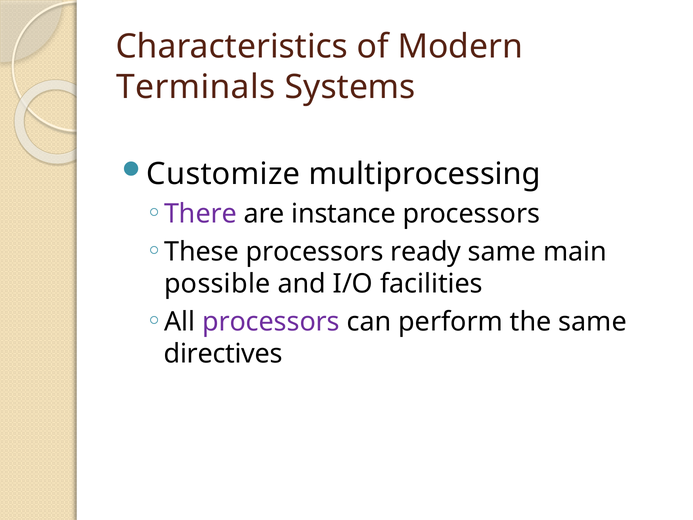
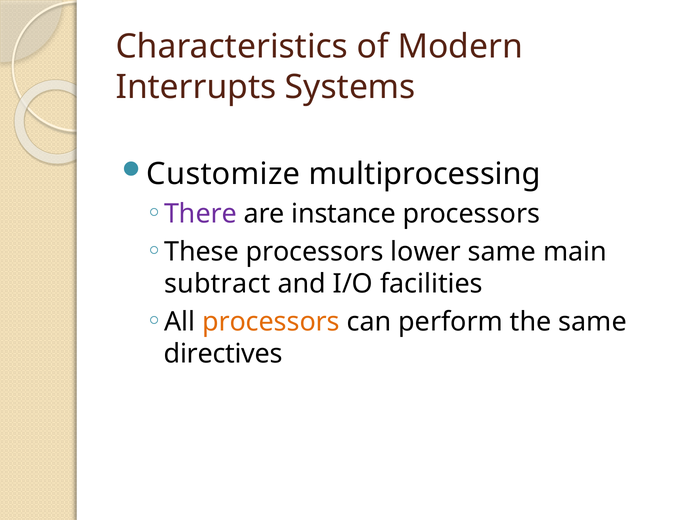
Terminals: Terminals -> Interrupts
ready: ready -> lower
possible: possible -> subtract
processors at (271, 322) colour: purple -> orange
